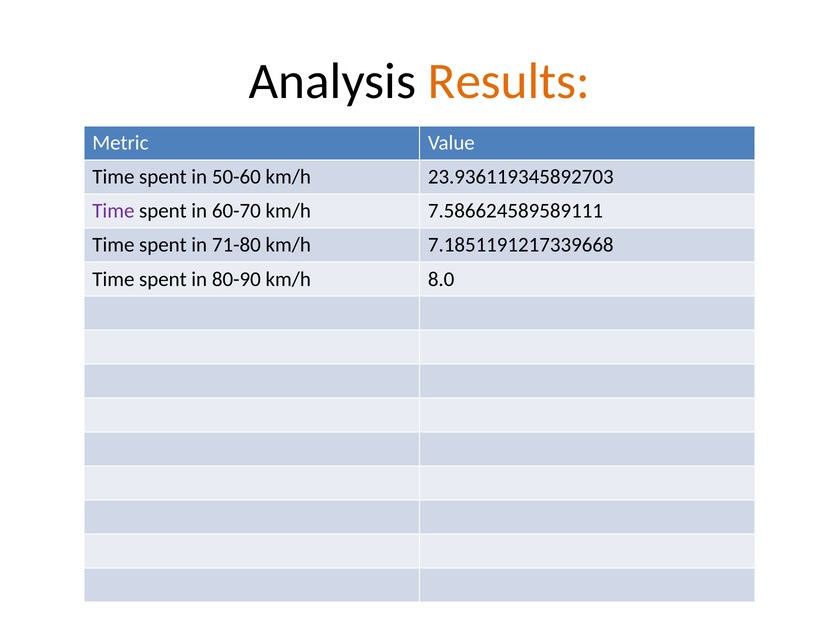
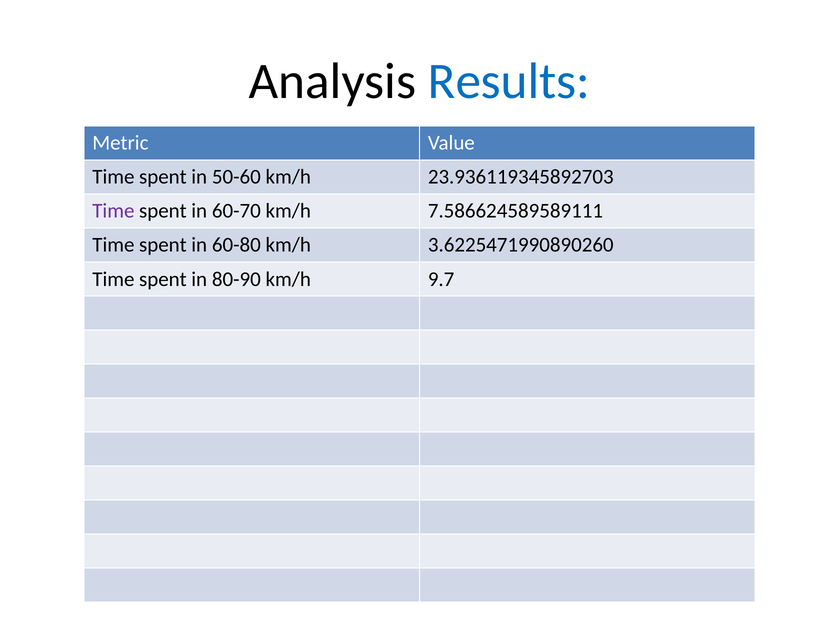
Results colour: orange -> blue
71-80: 71-80 -> 60-80
7.1851191217339668: 7.1851191217339668 -> 3.6225471990890260
8.0: 8.0 -> 9.7
